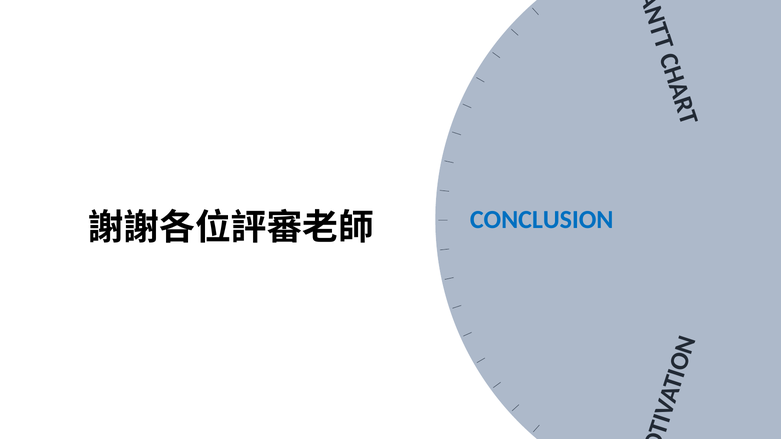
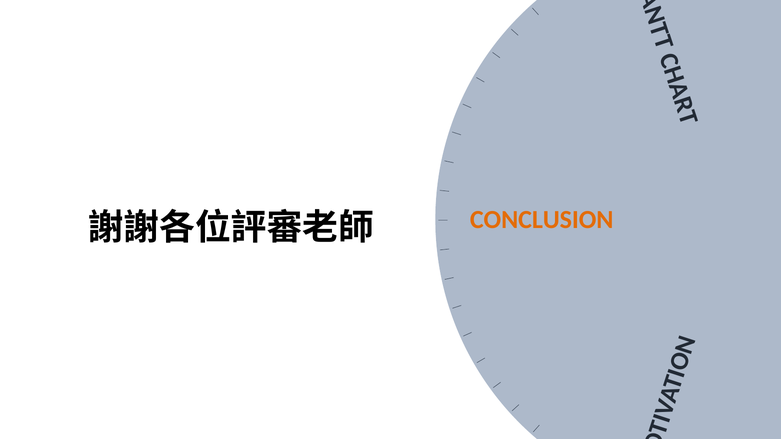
CONCLUSION colour: blue -> orange
